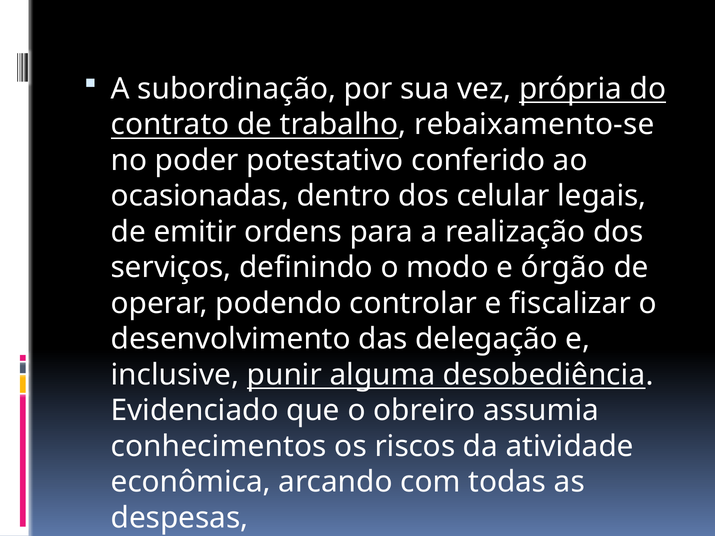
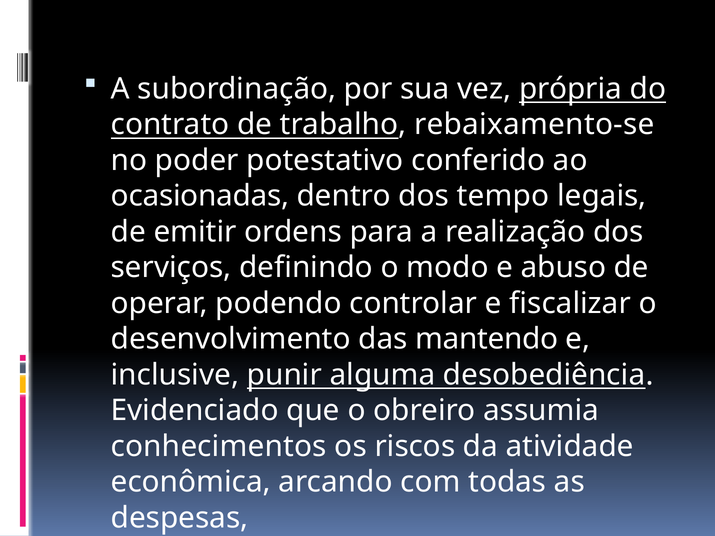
celular: celular -> tempo
órgão: órgão -> abuso
delegação: delegação -> mantendo
